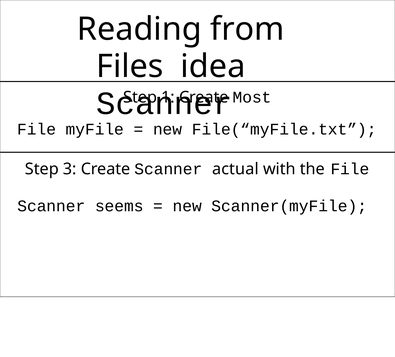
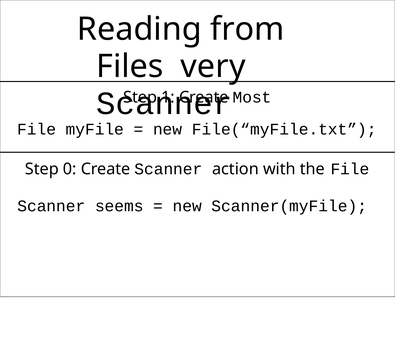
idea: idea -> very
3: 3 -> 0
actual: actual -> action
